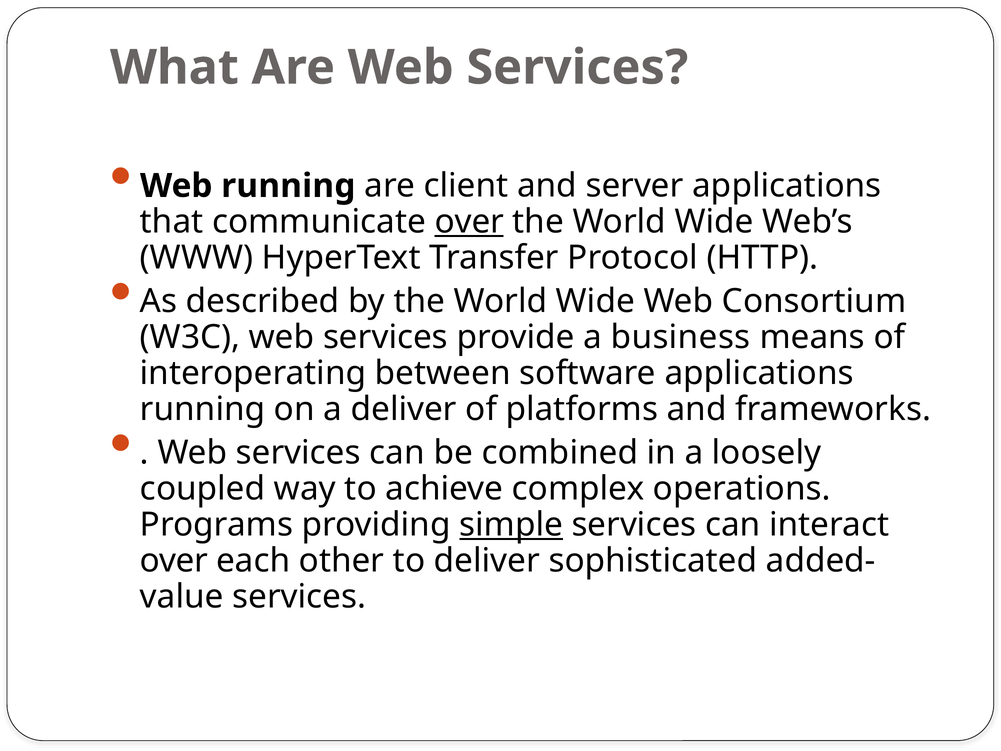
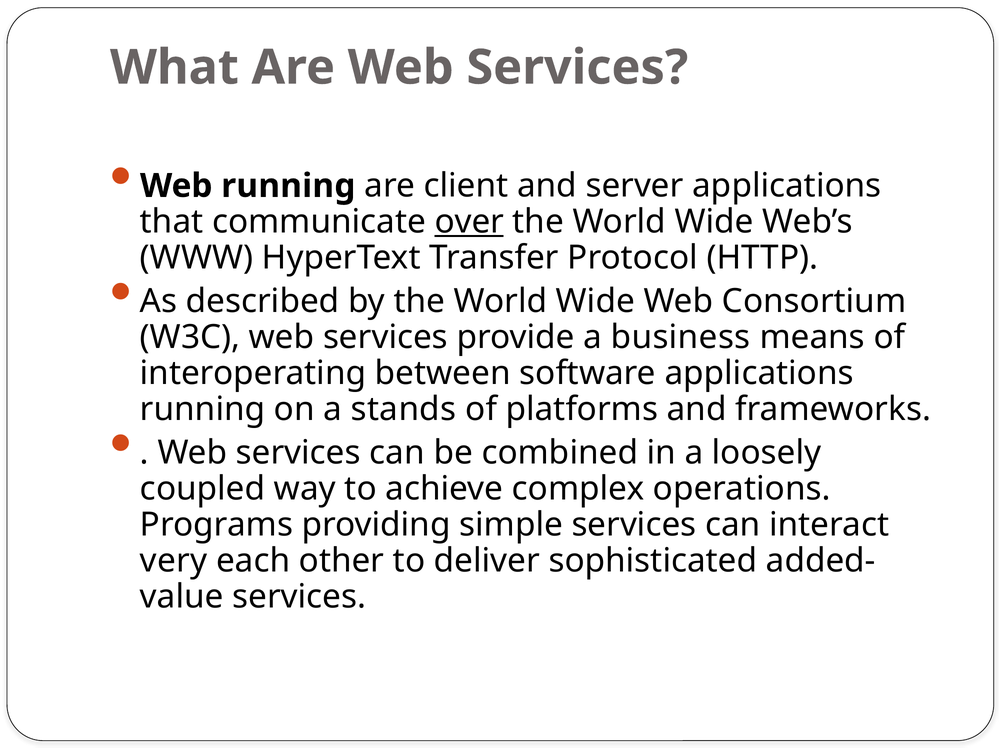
a deliver: deliver -> stands
simple underline: present -> none
over at (174, 561): over -> very
